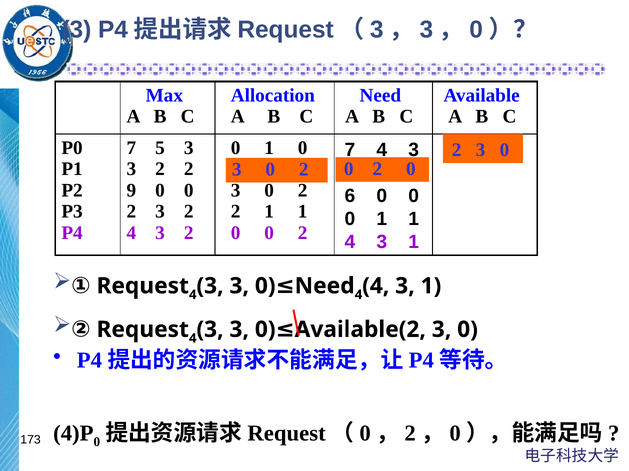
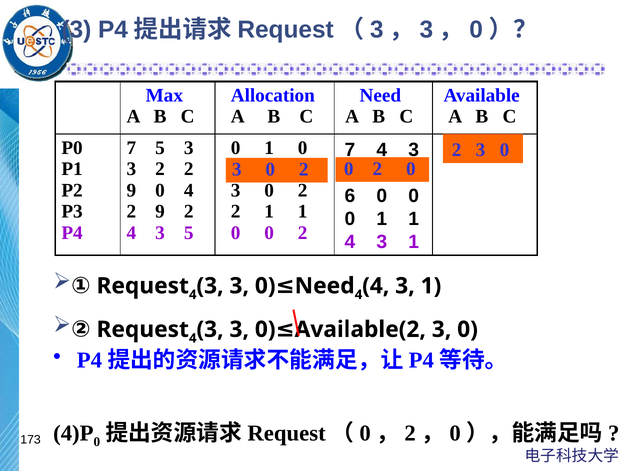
9 0 0: 0 -> 4
3 at (160, 212): 3 -> 9
4 3 2: 2 -> 5
